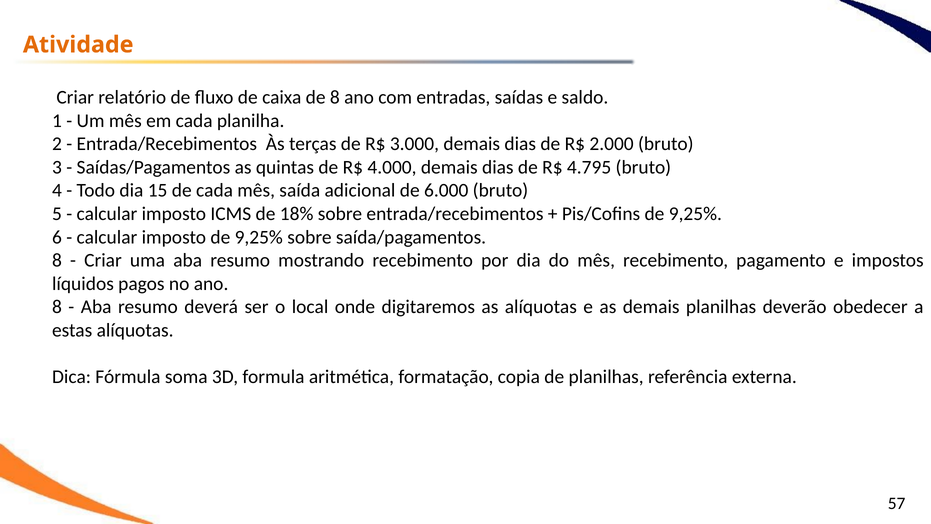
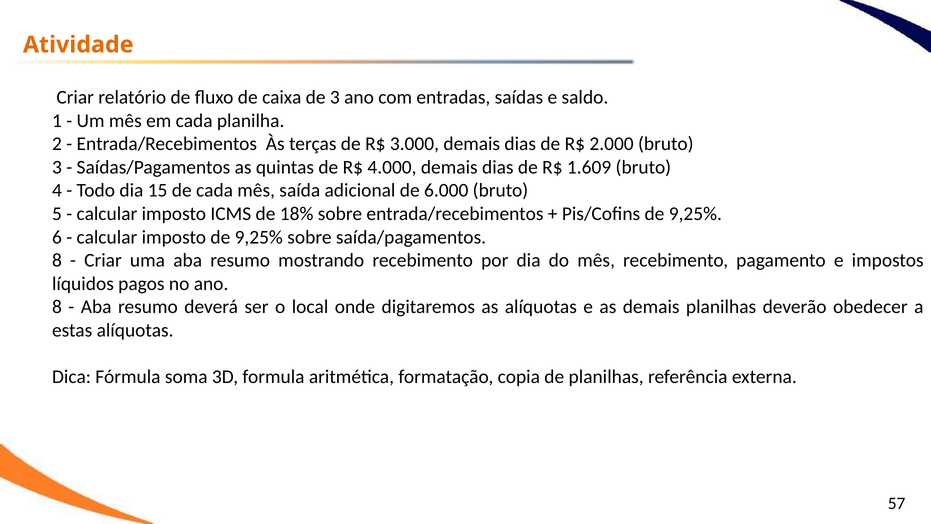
de 8: 8 -> 3
4.795: 4.795 -> 1.609
